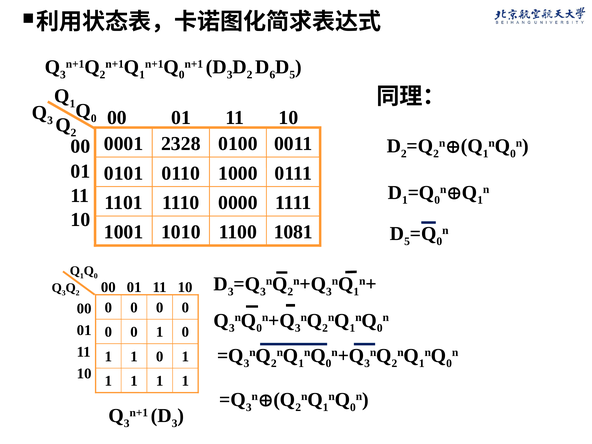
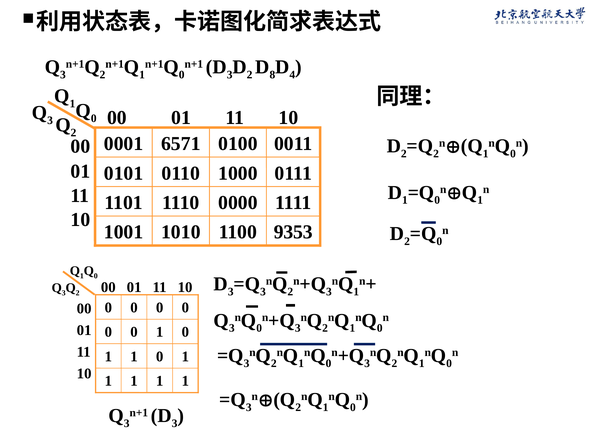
6: 6 -> 8
5 at (292, 75): 5 -> 4
2328: 2328 -> 6571
1081: 1081 -> 9353
5 at (407, 241): 5 -> 2
